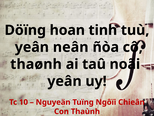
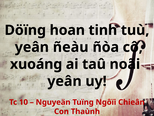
neân: neân -> ñeàu
thaønh: thaønh -> xuoáng
